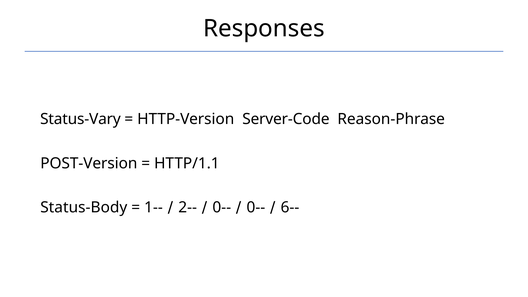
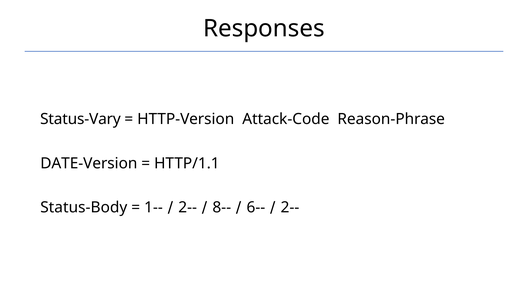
Server-Code: Server-Code -> Attack-Code
POST-Version: POST-Version -> DATE-Version
0-- at (222, 208): 0-- -> 8--
0-- at (256, 208): 0-- -> 6--
6-- at (290, 208): 6-- -> 2--
